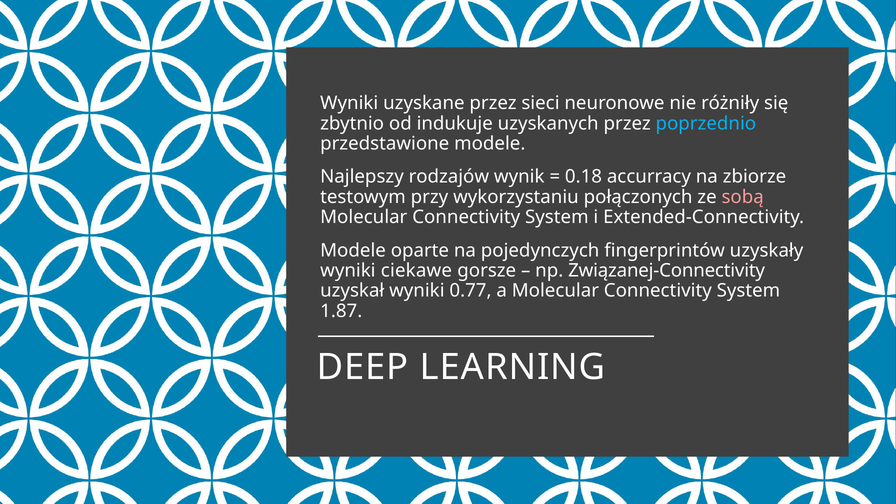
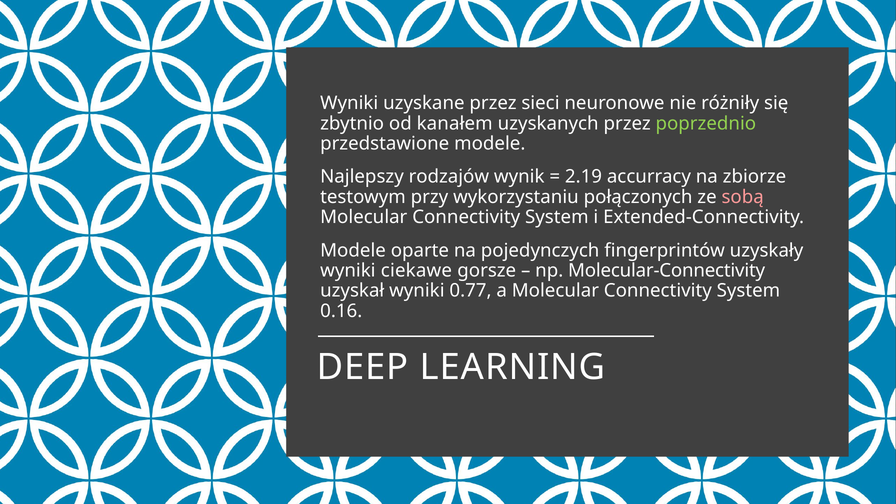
indukuje: indukuje -> kanałem
poprzednio colour: light blue -> light green
0.18: 0.18 -> 2.19
Związanej-Connectivity: Związanej-Connectivity -> Molecular-Connectivity
1.87: 1.87 -> 0.16
